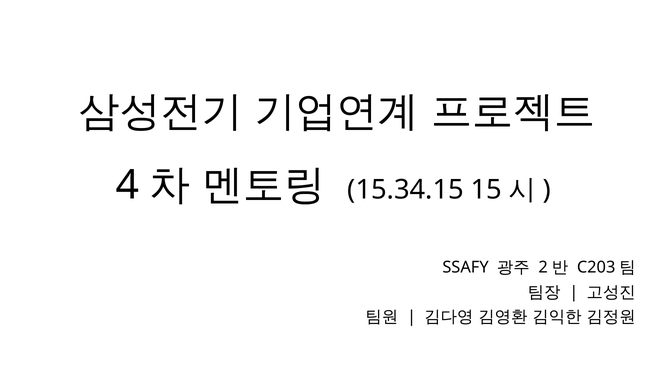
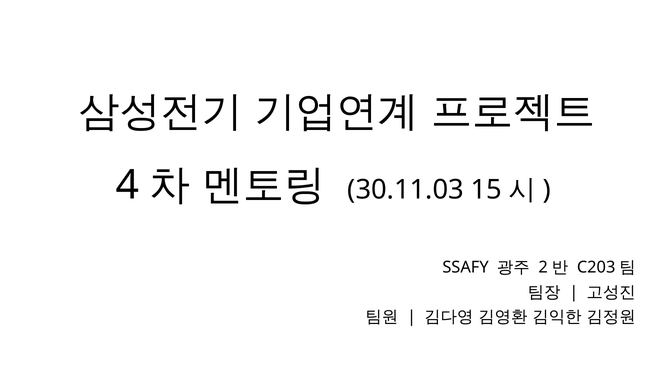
15.34.15: 15.34.15 -> 30.11.03
